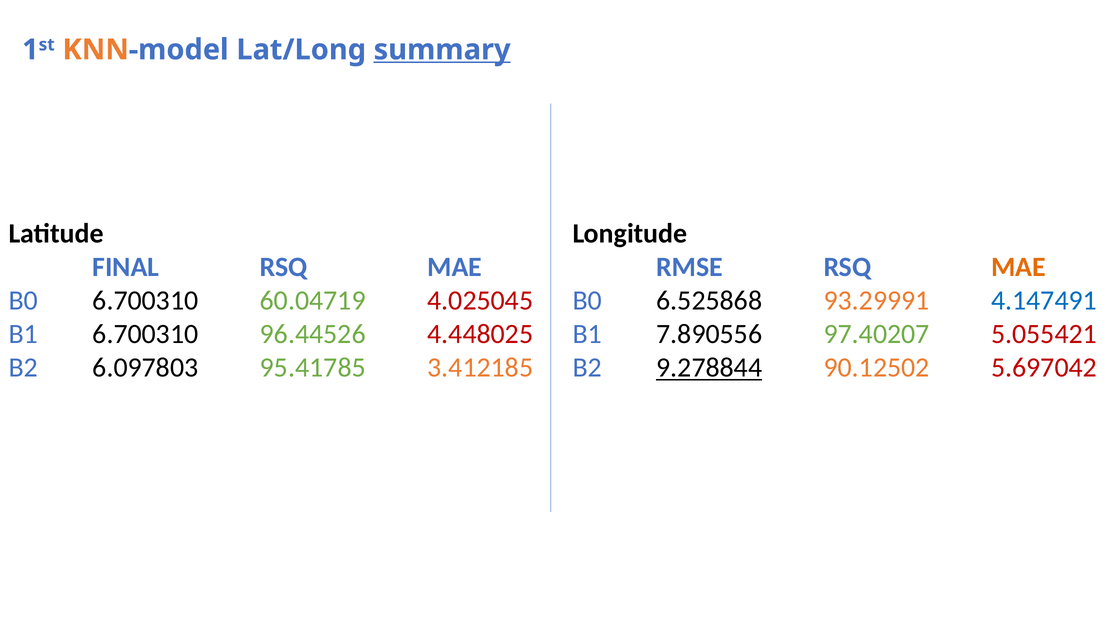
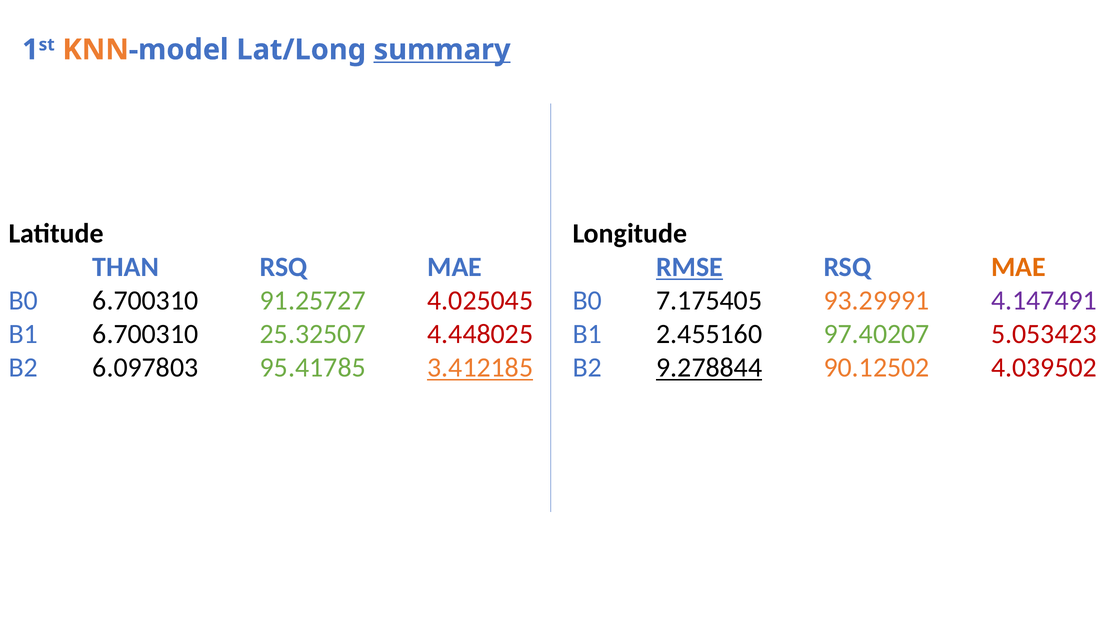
FINAL: FINAL -> THAN
RMSE underline: none -> present
60.04719: 60.04719 -> 91.25727
6.525868: 6.525868 -> 7.175405
4.147491 colour: blue -> purple
96.44526: 96.44526 -> 25.32507
7.890556: 7.890556 -> 2.455160
5.055421: 5.055421 -> 5.053423
3.412185 underline: none -> present
5.697042: 5.697042 -> 4.039502
